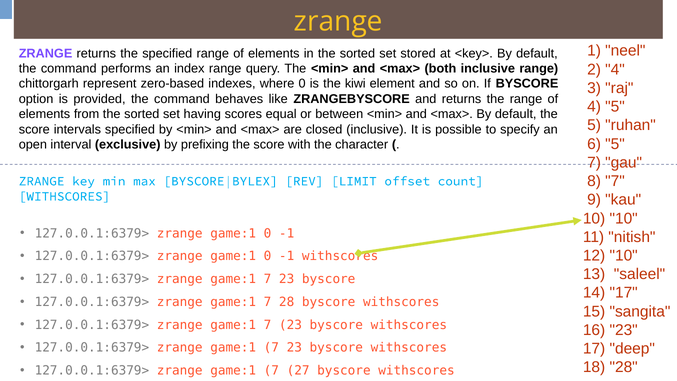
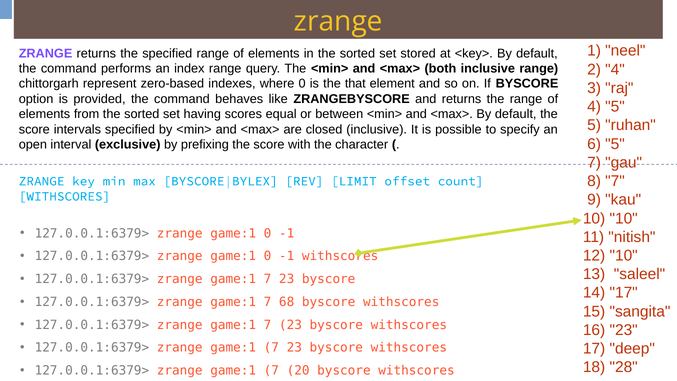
kiwi: kiwi -> that
7 28: 28 -> 68
27: 27 -> 20
